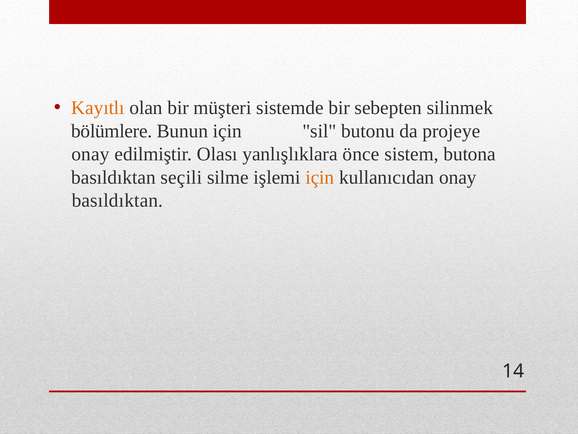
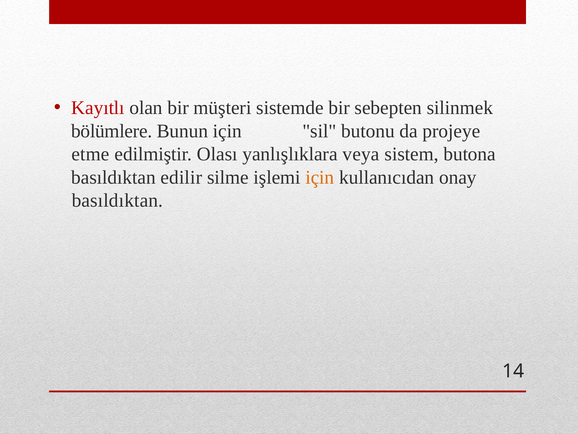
Kayıtlı colour: orange -> red
onay at (90, 154): onay -> etme
önce: önce -> veya
seçili: seçili -> edilir
